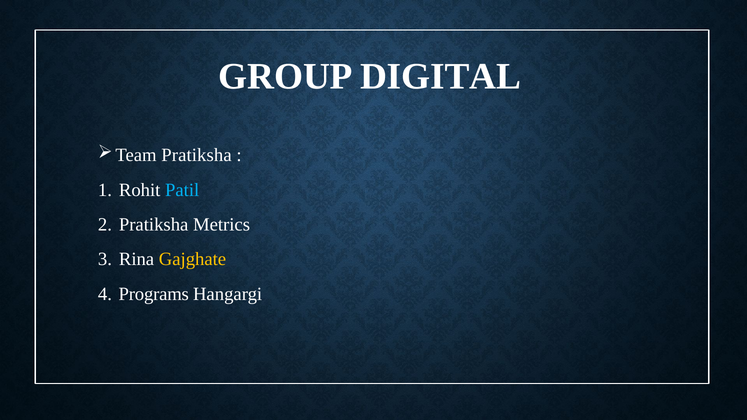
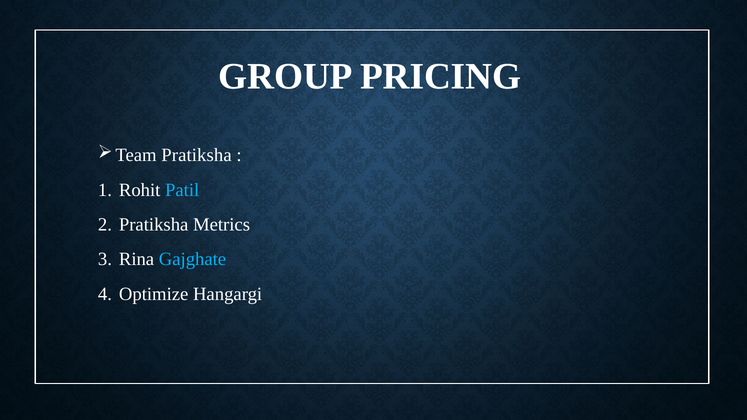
DIGITAL: DIGITAL -> PRICING
Gajghate colour: yellow -> light blue
Programs: Programs -> Optimize
